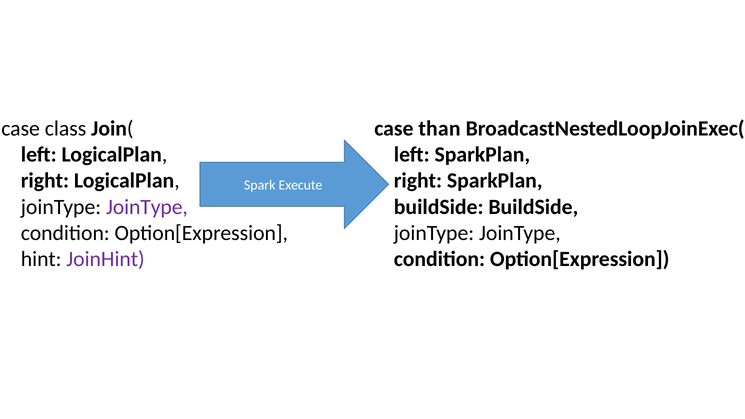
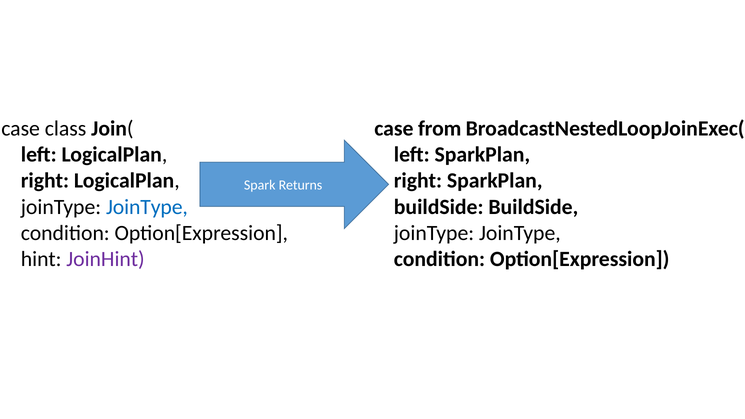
than: than -> from
Execute: Execute -> Returns
JoinType at (147, 207) colour: purple -> blue
